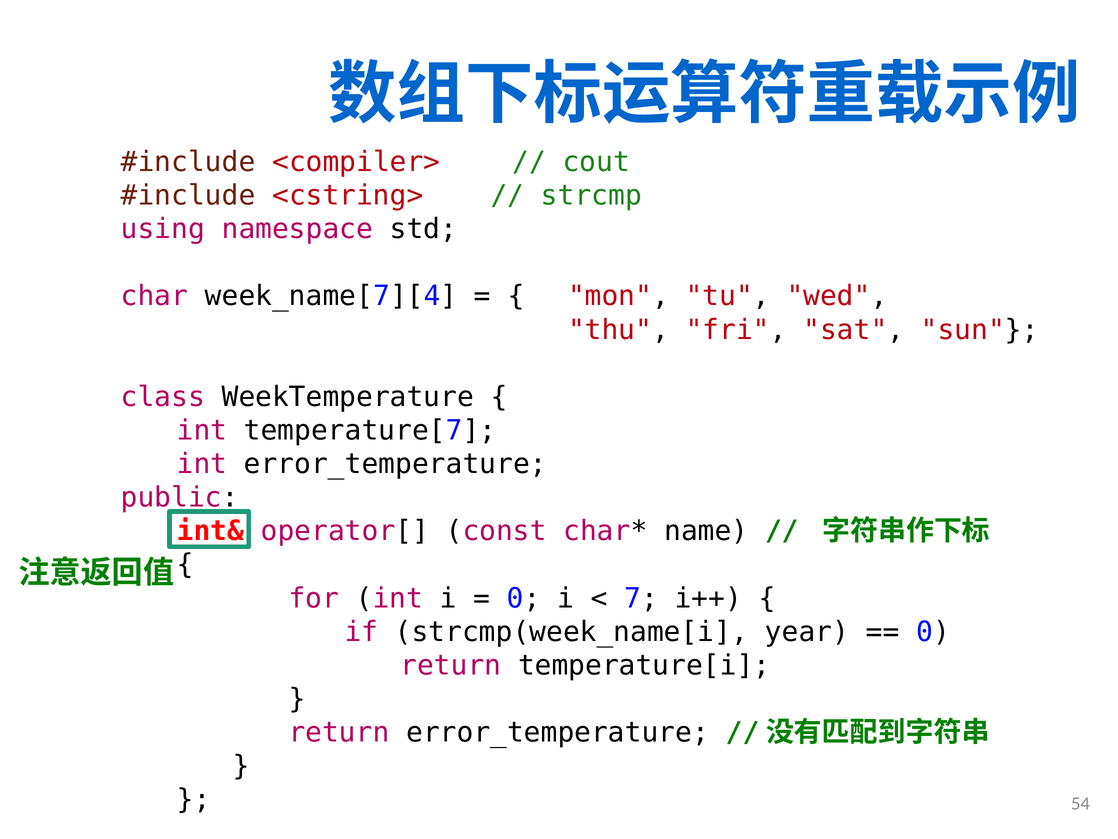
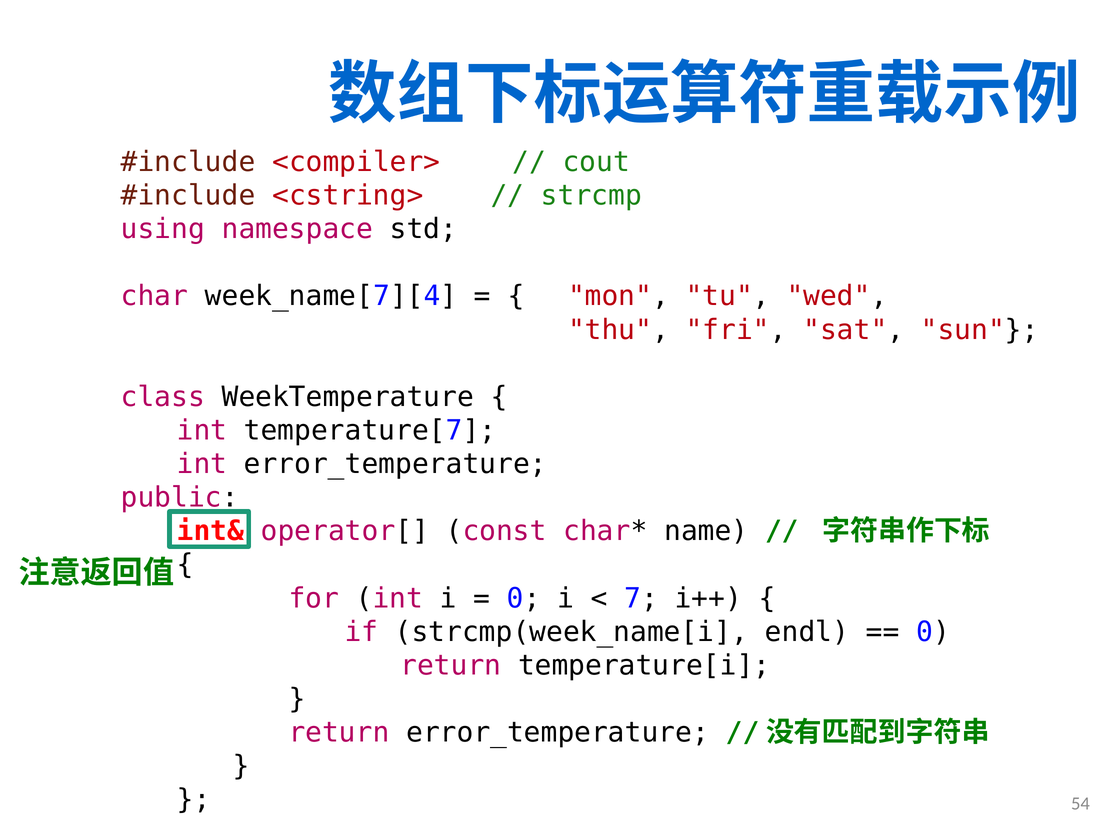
year: year -> endl
